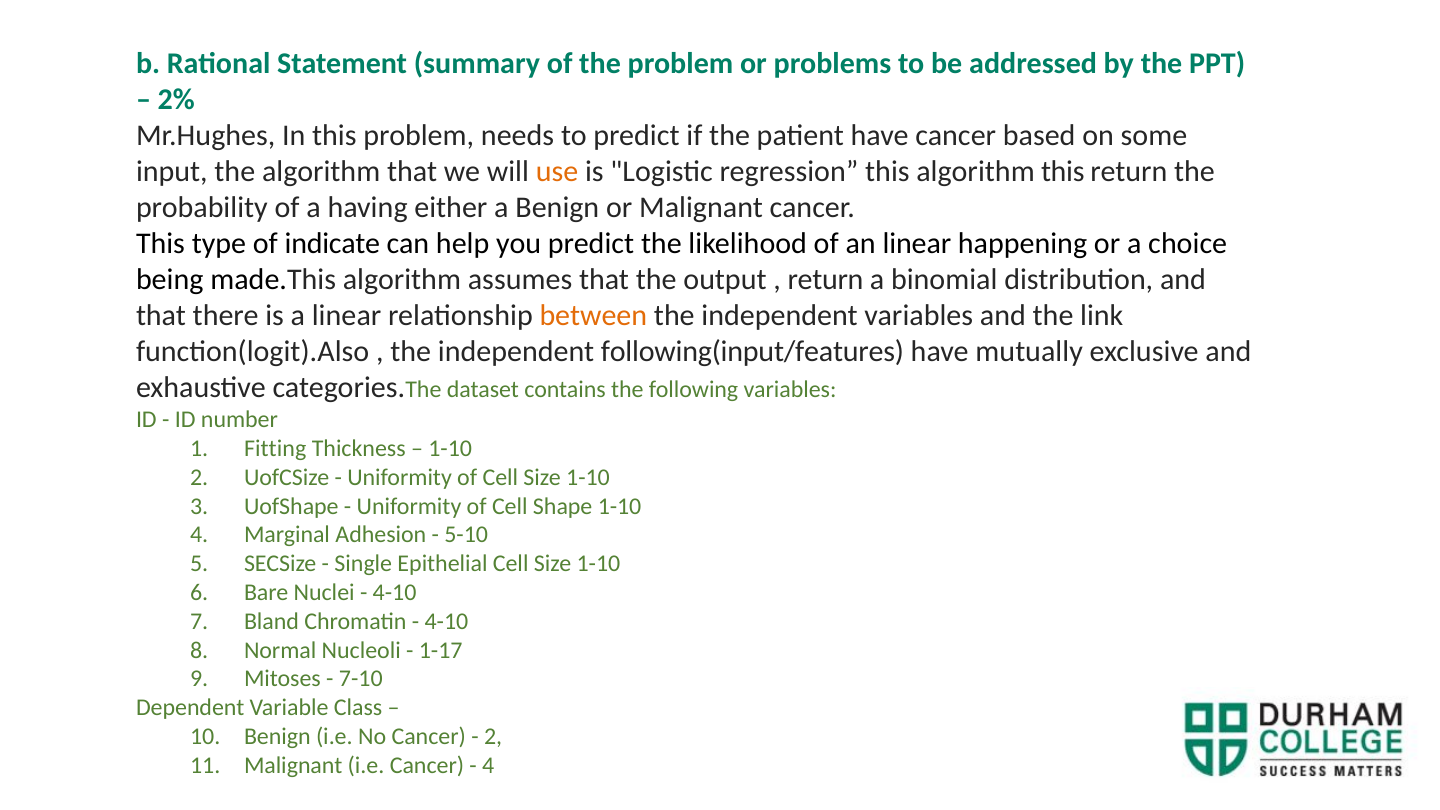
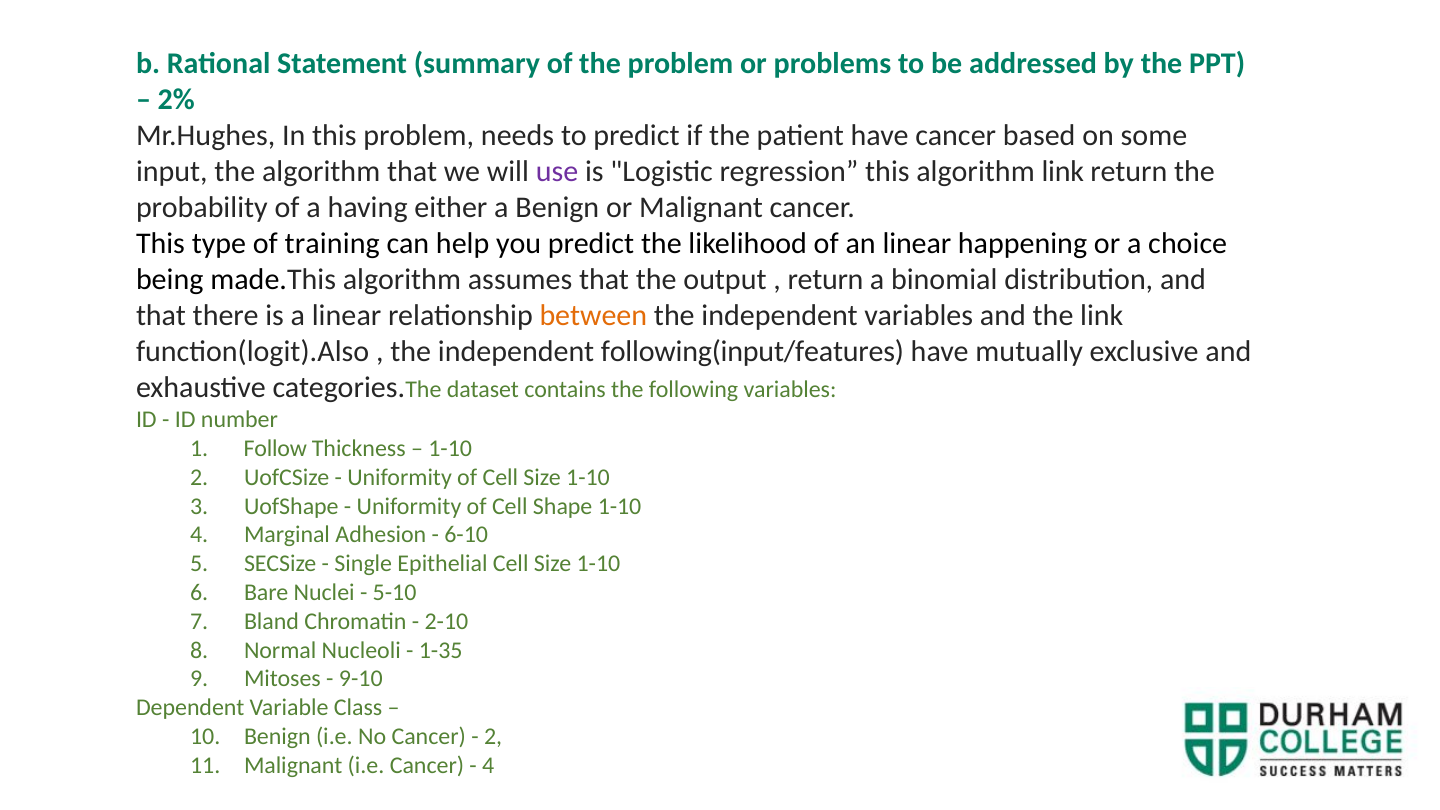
use colour: orange -> purple
algorithm this: this -> link
indicate: indicate -> training
Fitting: Fitting -> Follow
5-10: 5-10 -> 6-10
4-10 at (395, 593): 4-10 -> 5-10
4-10 at (446, 621): 4-10 -> 2-10
1-17: 1-17 -> 1-35
7-10: 7-10 -> 9-10
